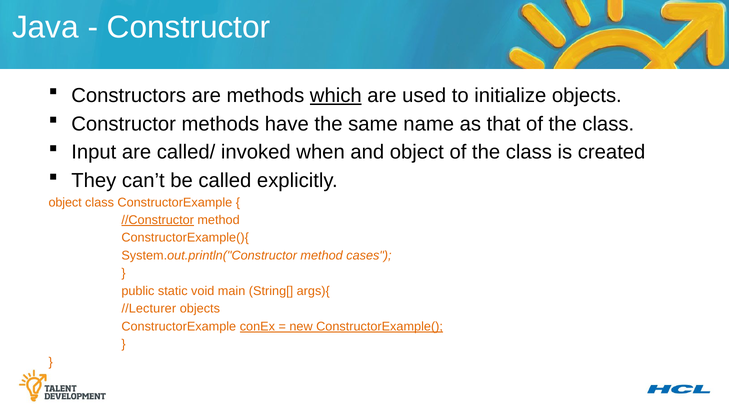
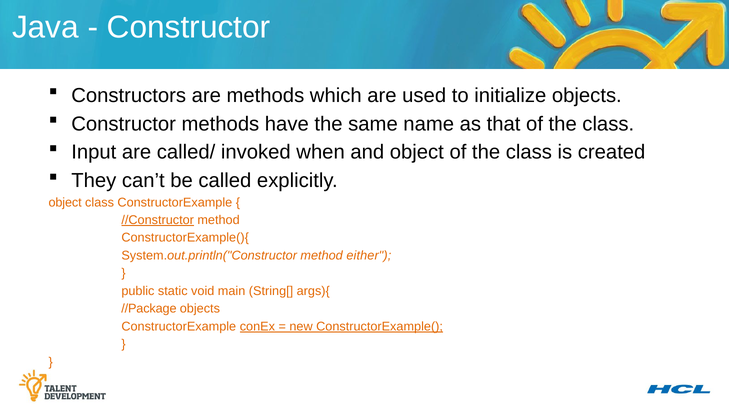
which underline: present -> none
cases: cases -> either
//Lecturer: //Lecturer -> //Package
